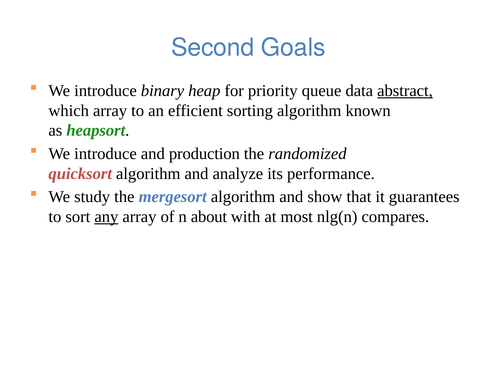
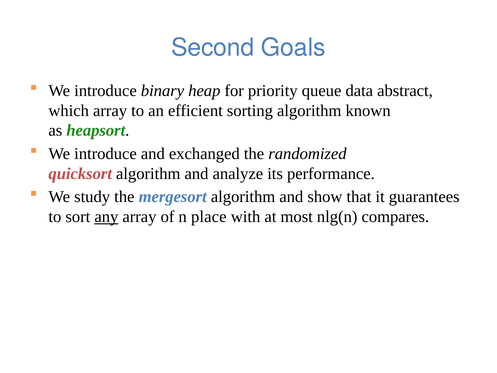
abstract underline: present -> none
production: production -> exchanged
about: about -> place
